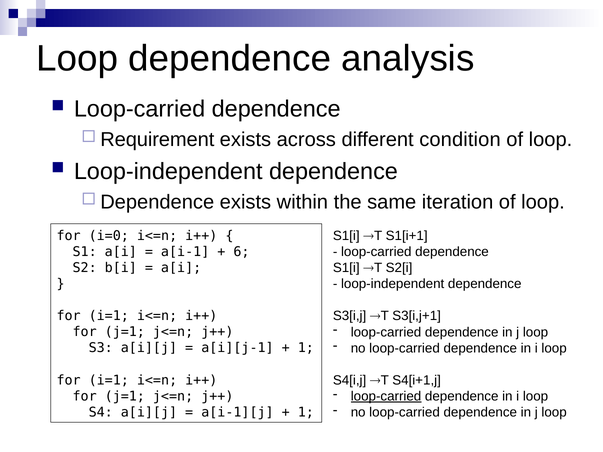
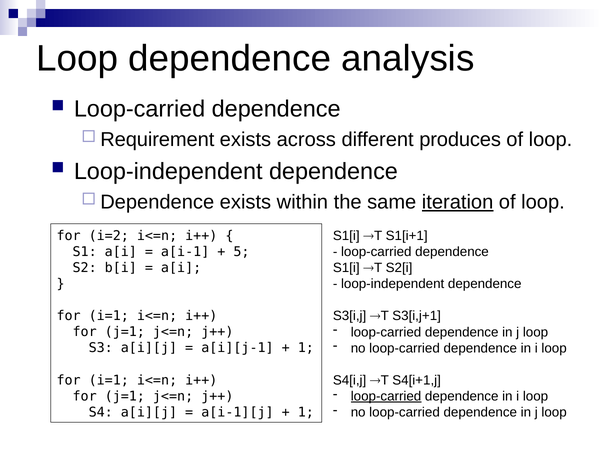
condition: condition -> produces
iteration underline: none -> present
i=0: i=0 -> i=2
6: 6 -> 5
